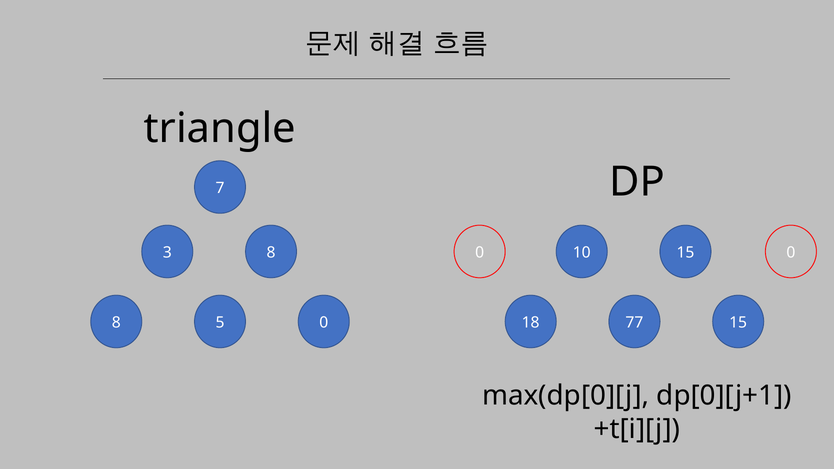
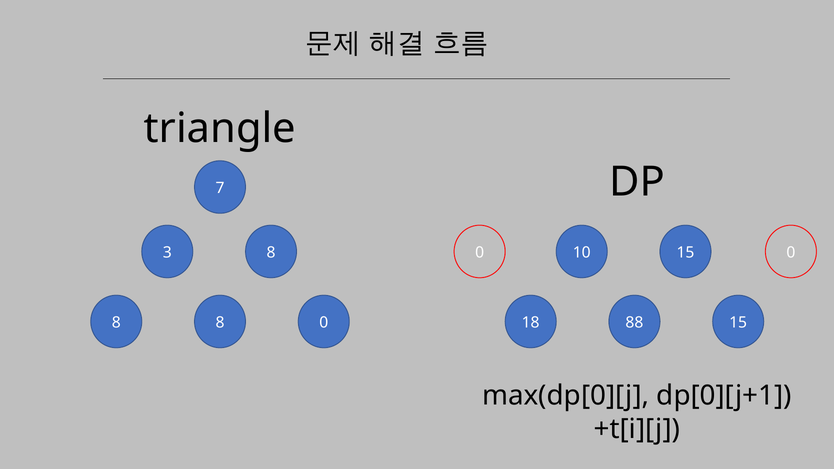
8 5: 5 -> 8
77: 77 -> 88
